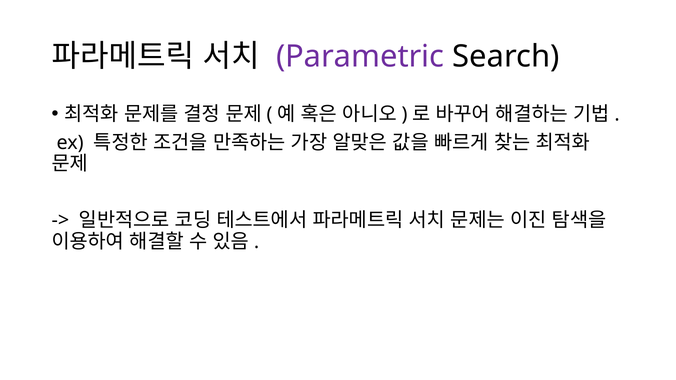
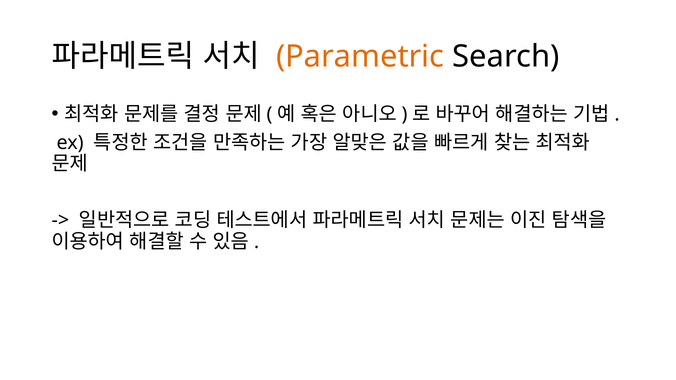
Parametric colour: purple -> orange
